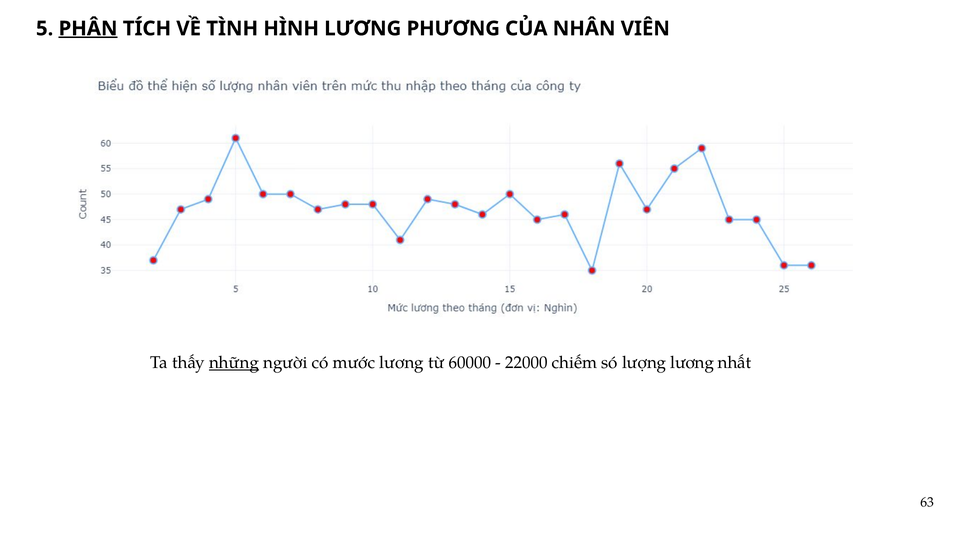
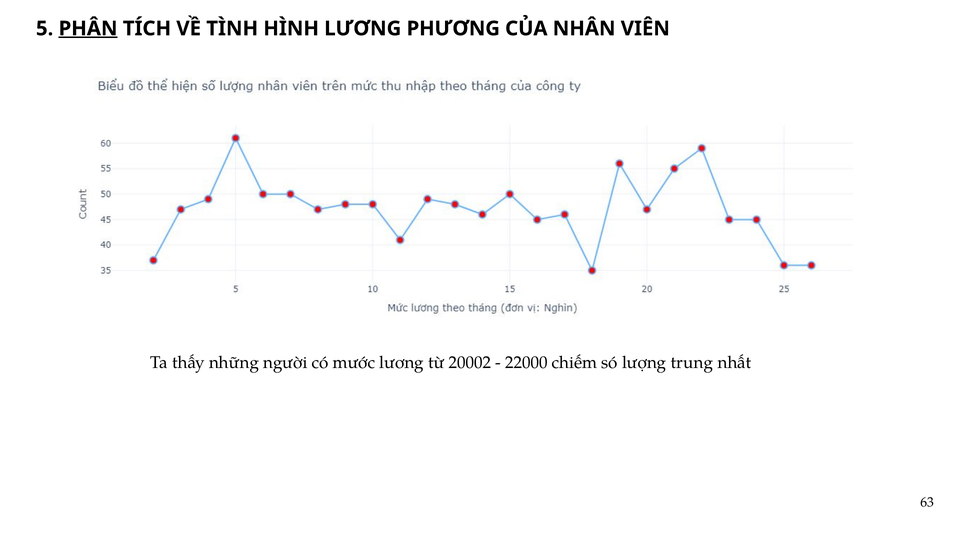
những underline: present -> none
60000: 60000 -> 20002
lượng lương: lương -> trung
